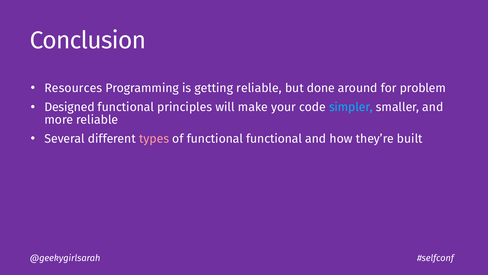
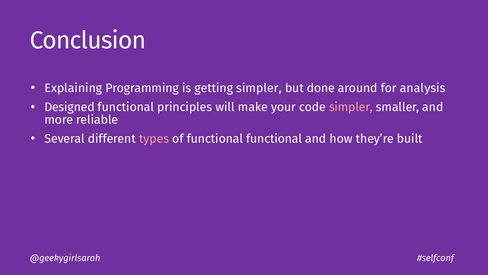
Resources: Resources -> Explaining
getting reliable: reliable -> simpler
problem: problem -> analysis
simpler at (351, 107) colour: light blue -> pink
